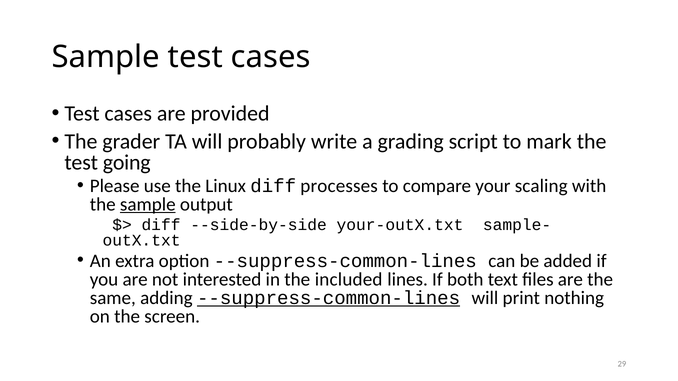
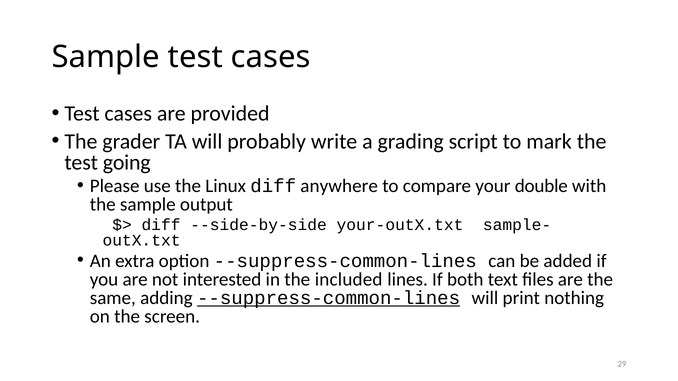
processes: processes -> anywhere
scaling: scaling -> double
sample at (148, 205) underline: present -> none
